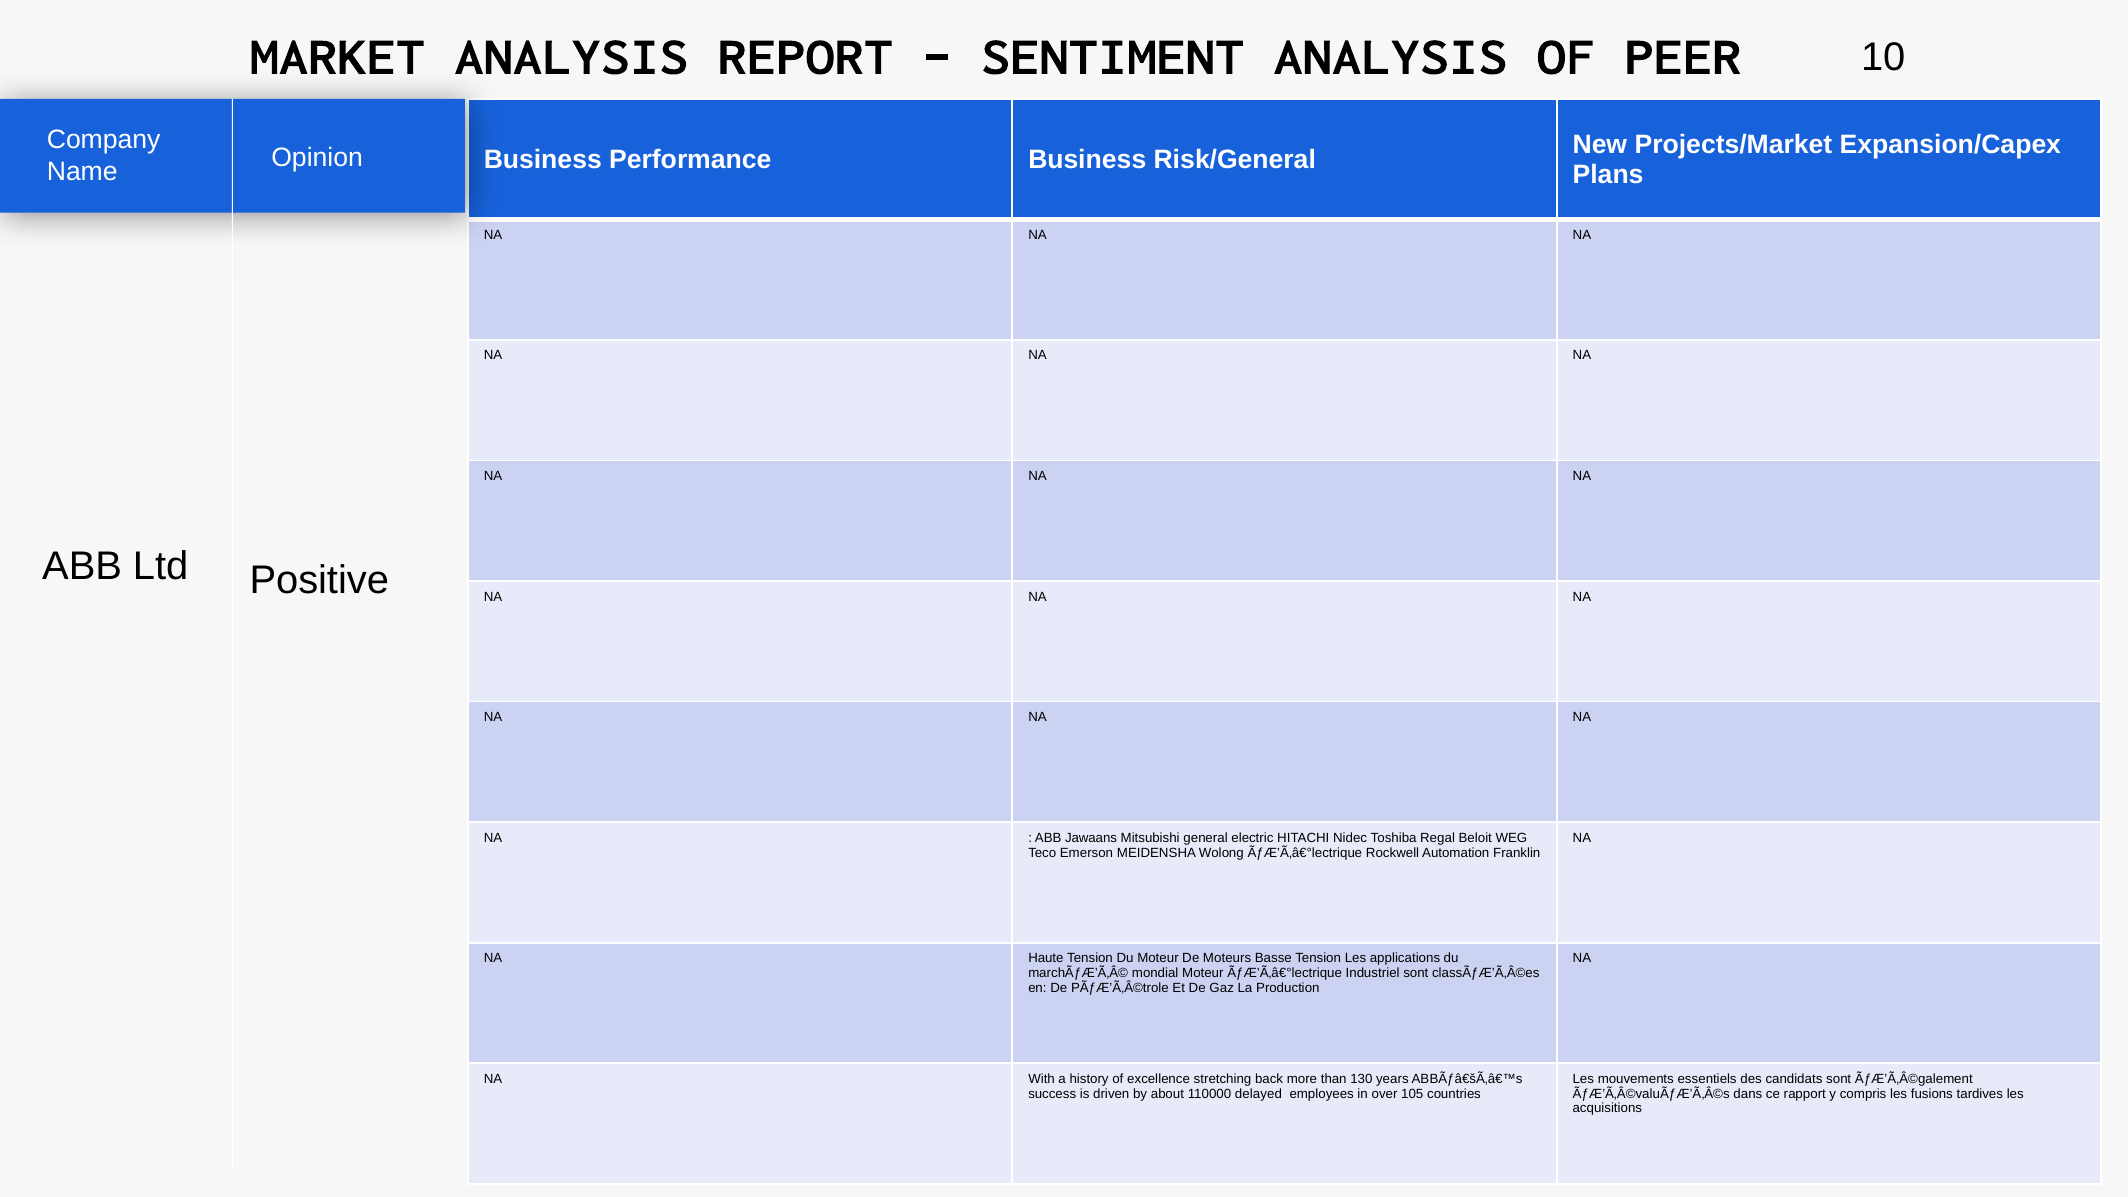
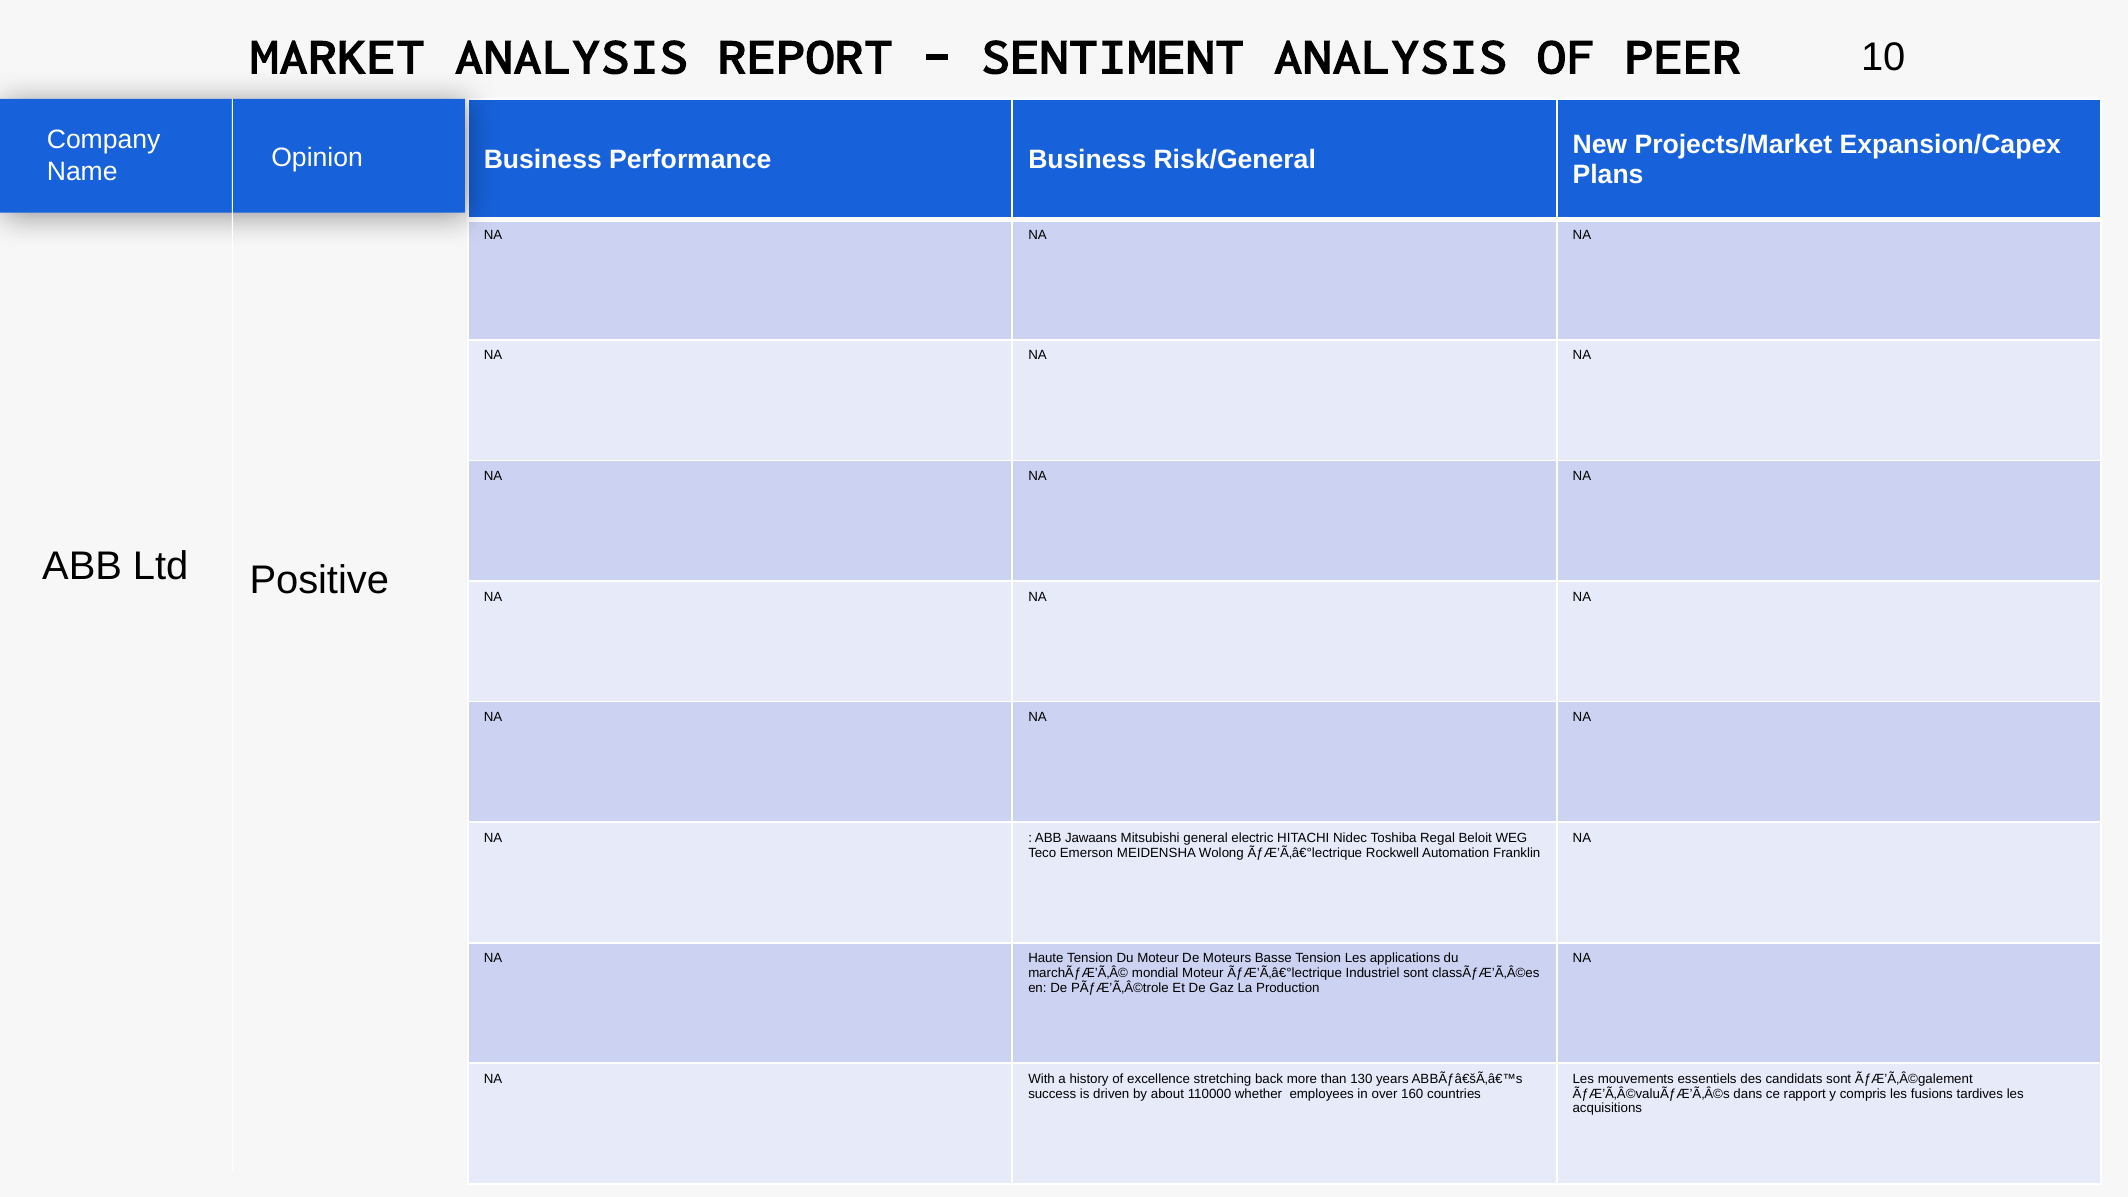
delayed: delayed -> whether
105: 105 -> 160
